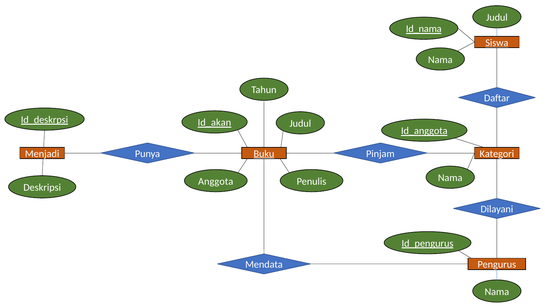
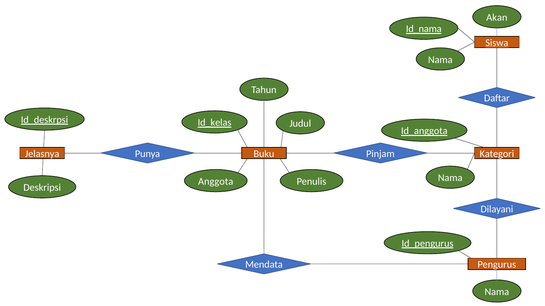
Judul at (497, 18): Judul -> Akan
Id_akan: Id_akan -> Id_kelas
Menjadi: Menjadi -> Jelasnya
Buku underline: present -> none
